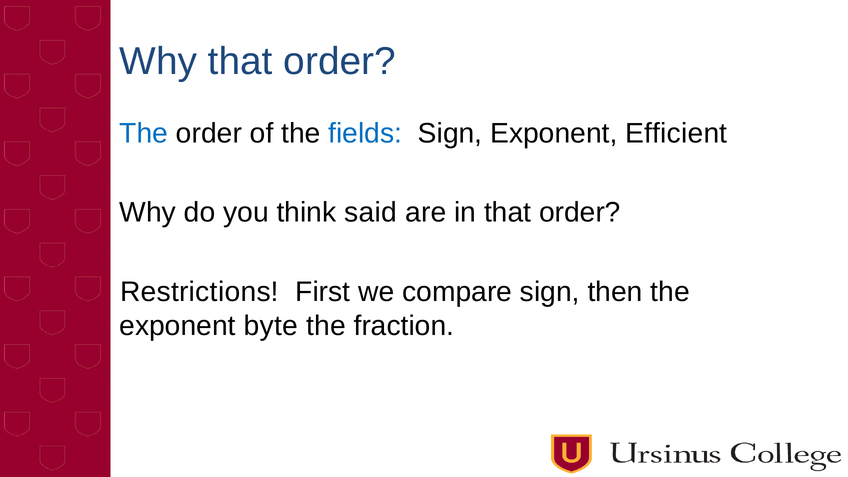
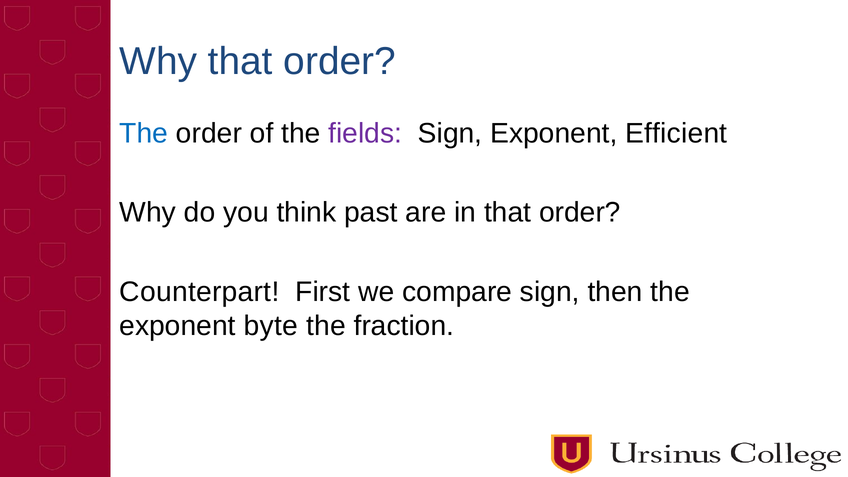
fields colour: blue -> purple
said: said -> past
Restrictions: Restrictions -> Counterpart
